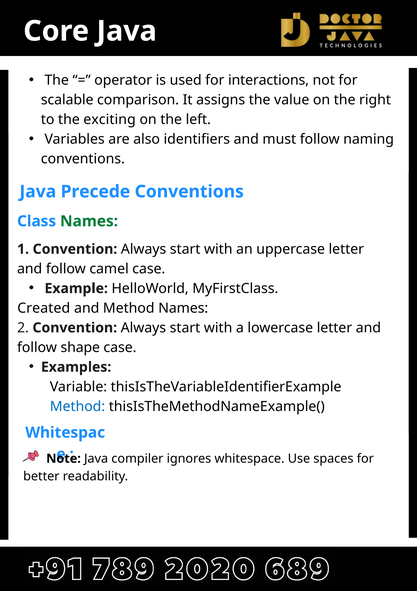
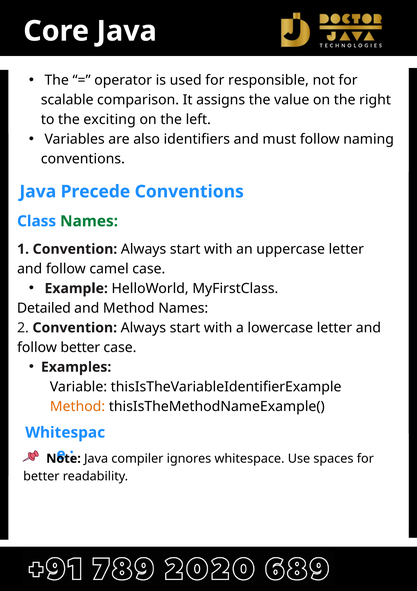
interactions: interactions -> responsible
Created: Created -> Detailed
follow shape: shape -> better
Method at (78, 406) colour: blue -> orange
